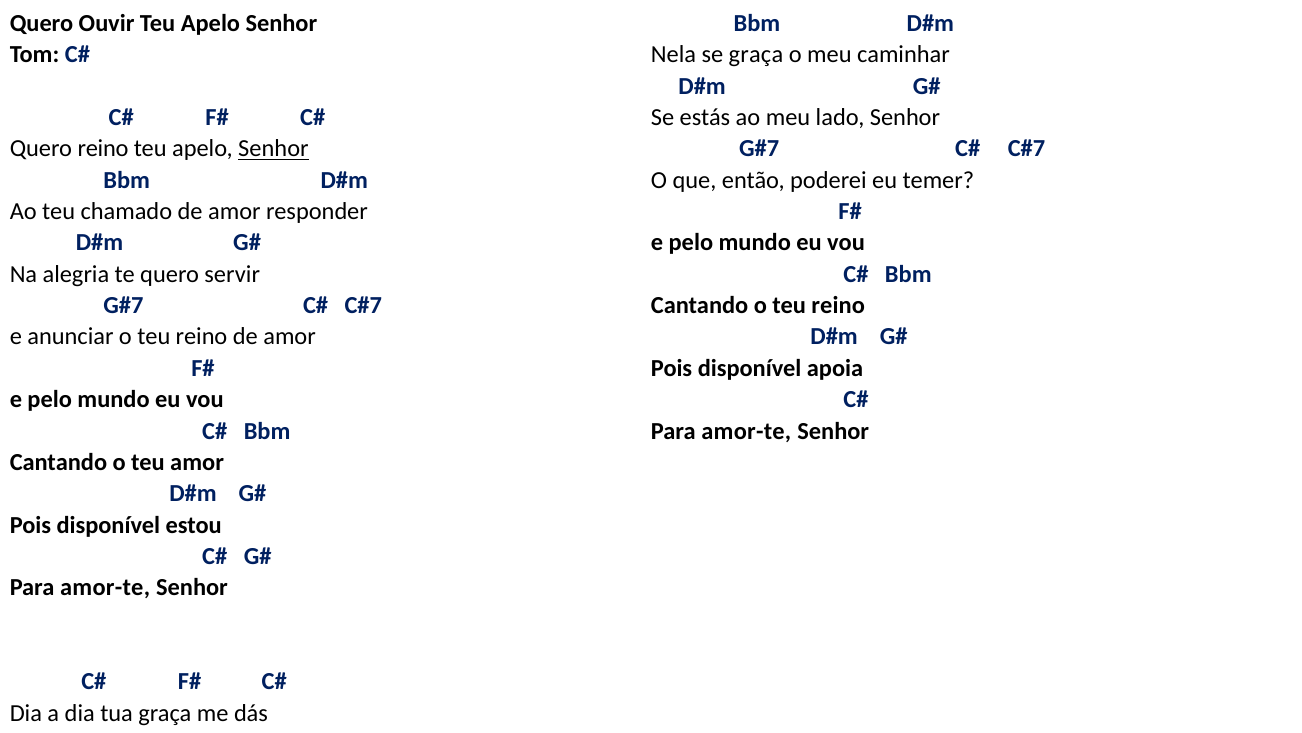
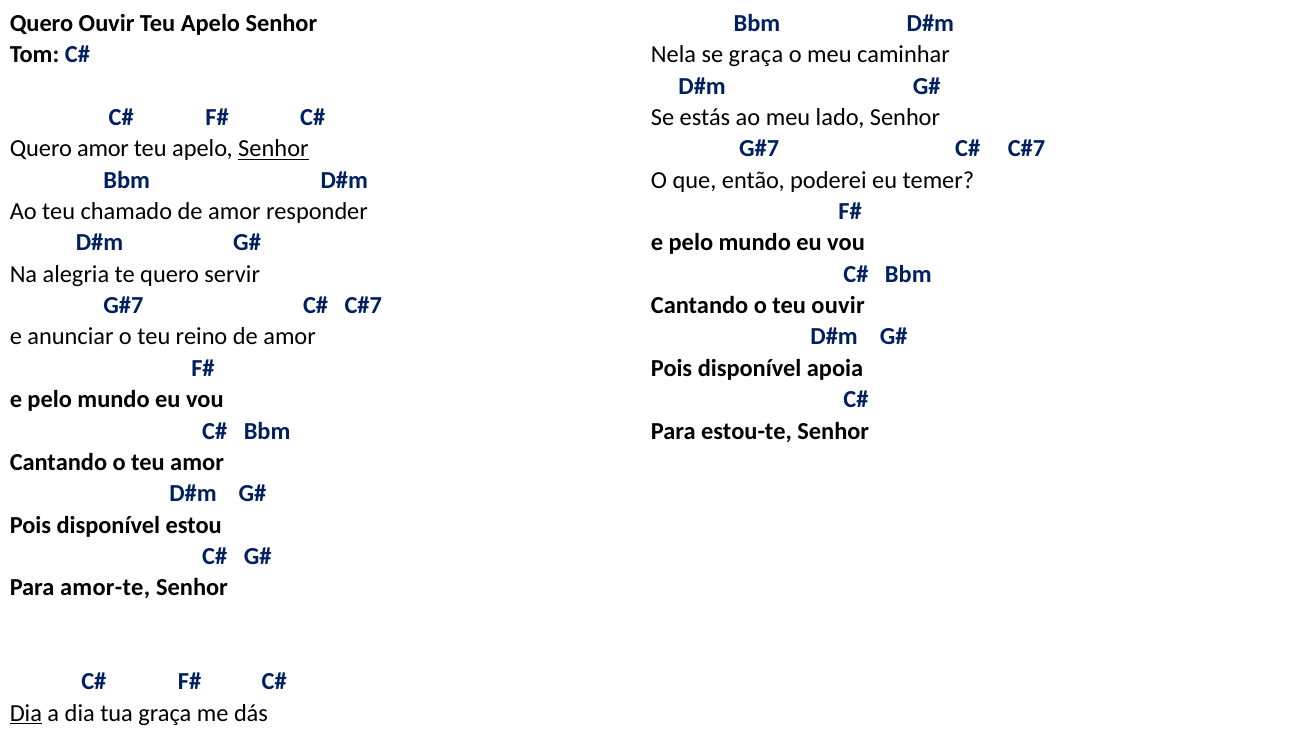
Quero reino: reino -> amor
Cantando o teu reino: reino -> ouvir
amor-te at (746, 431): amor-te -> estou-te
Dia at (26, 713) underline: none -> present
